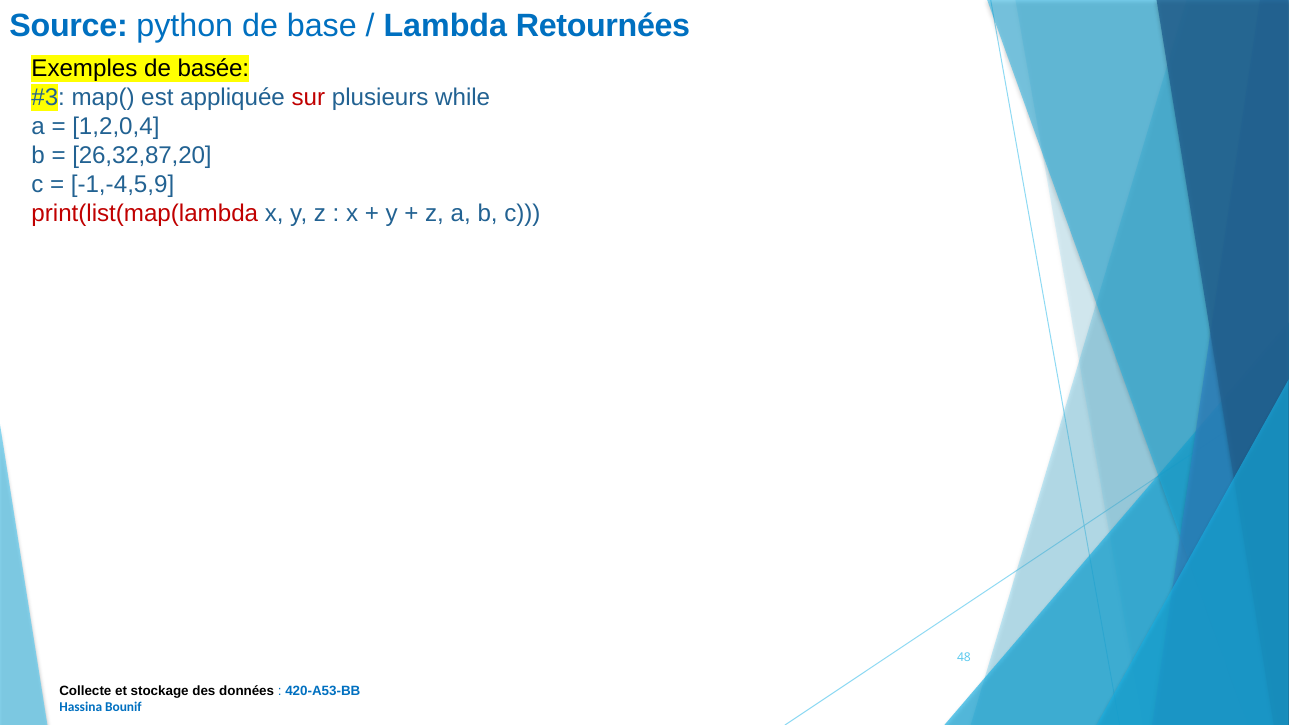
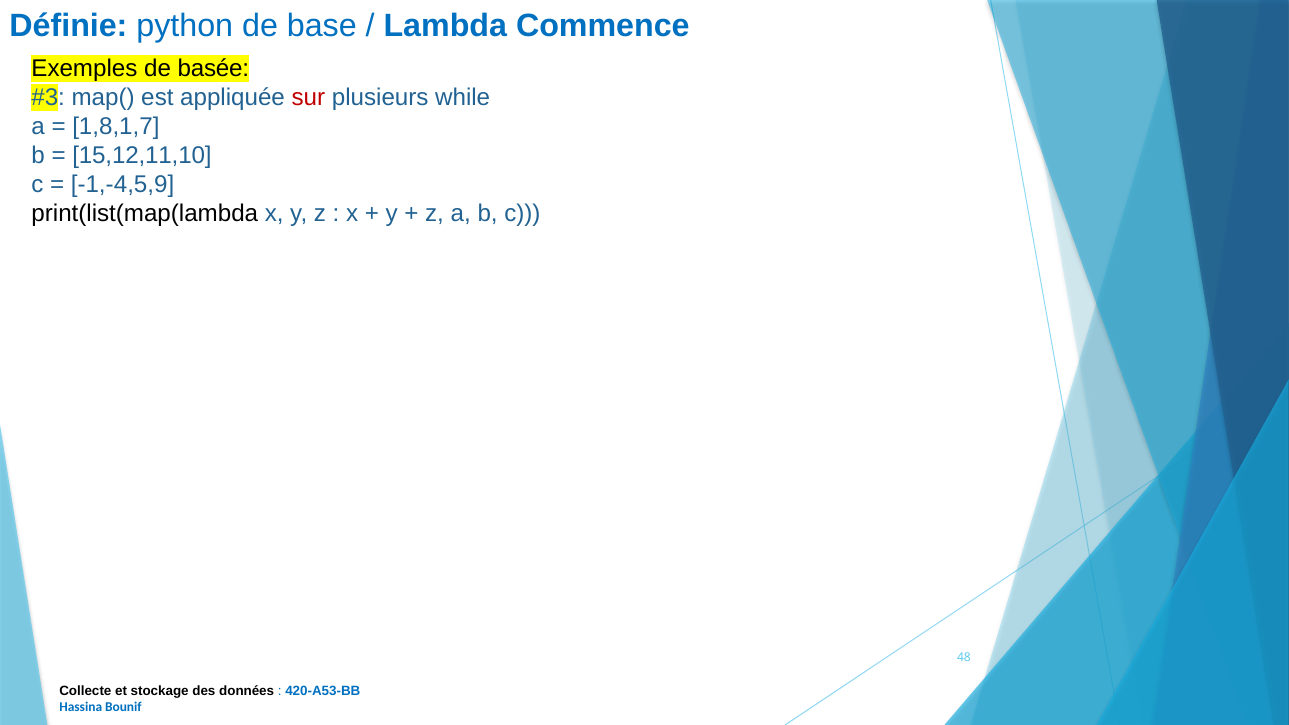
Source: Source -> Définie
Retournées: Retournées -> Commence
1,2,0,4: 1,2,0,4 -> 1,8,1,7
26,32,87,20: 26,32,87,20 -> 15,12,11,10
print(list(map(lambda colour: red -> black
